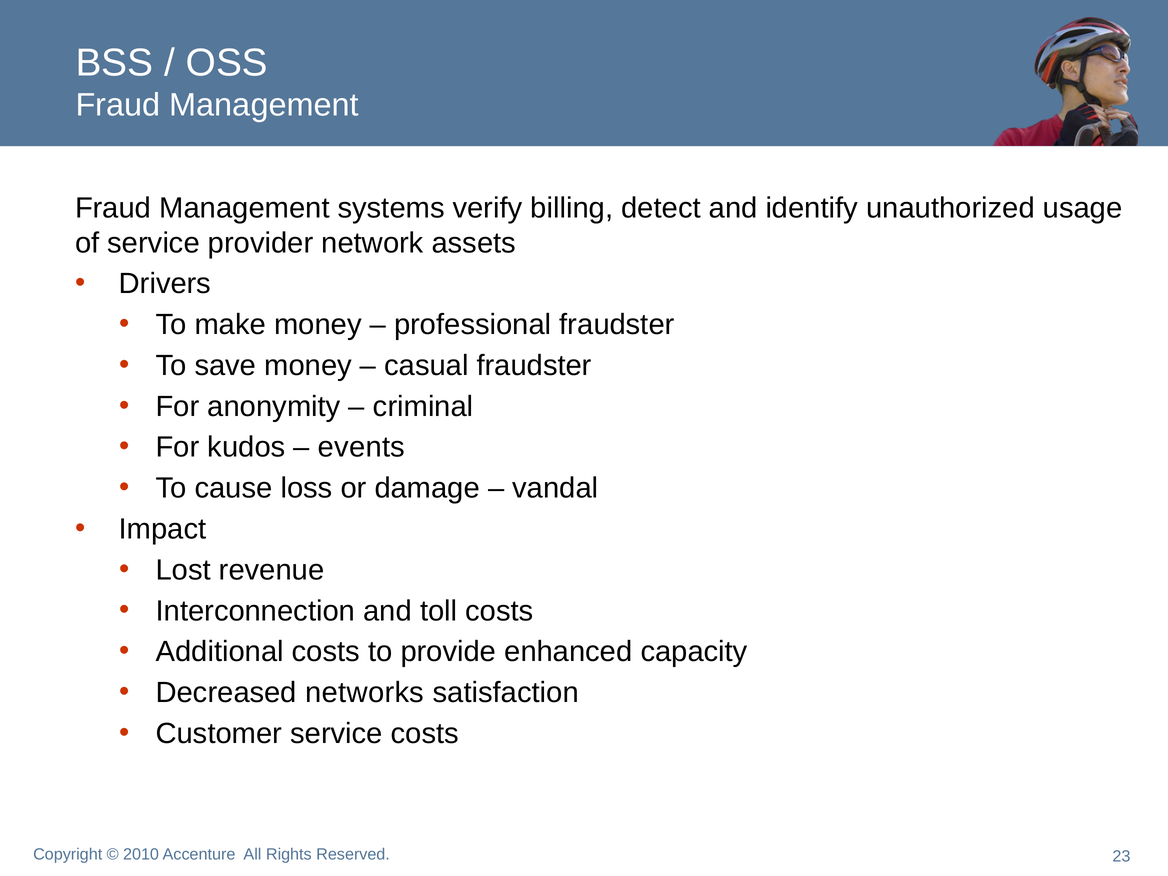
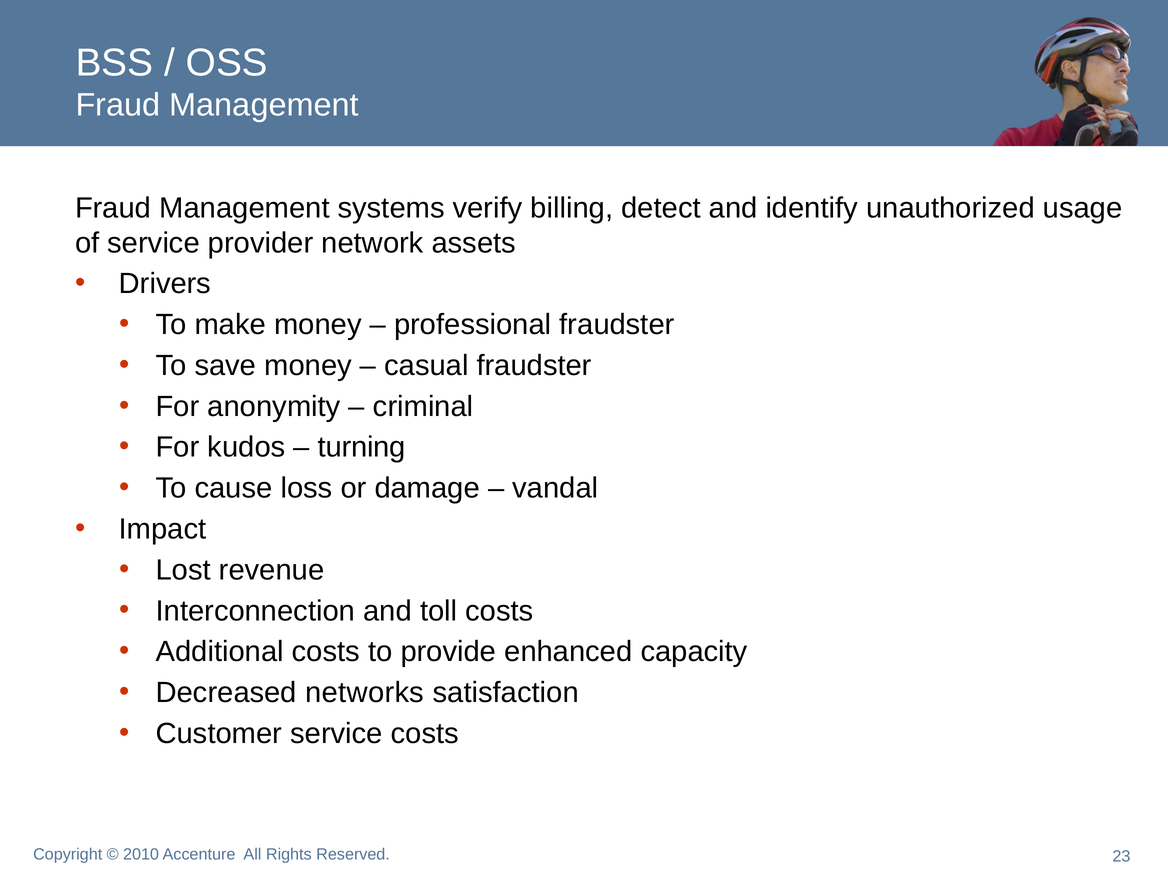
events: events -> turning
